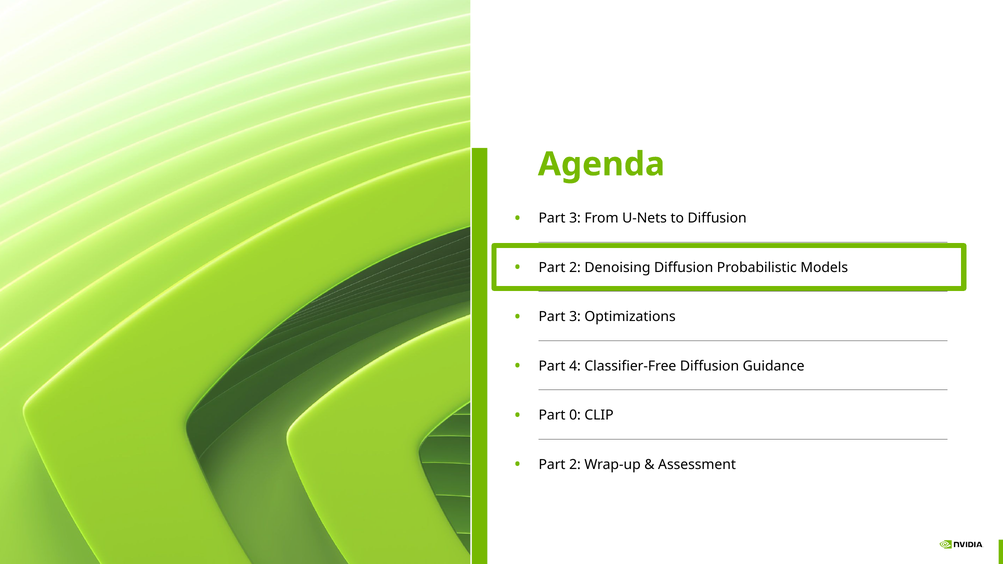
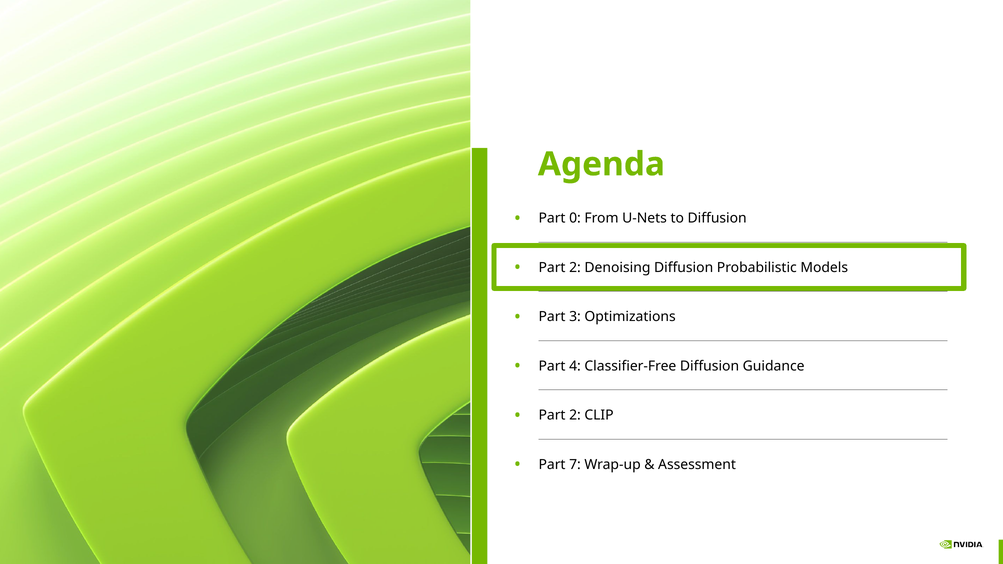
3 at (575, 218): 3 -> 0
0 at (575, 415): 0 -> 2
2 at (575, 465): 2 -> 7
